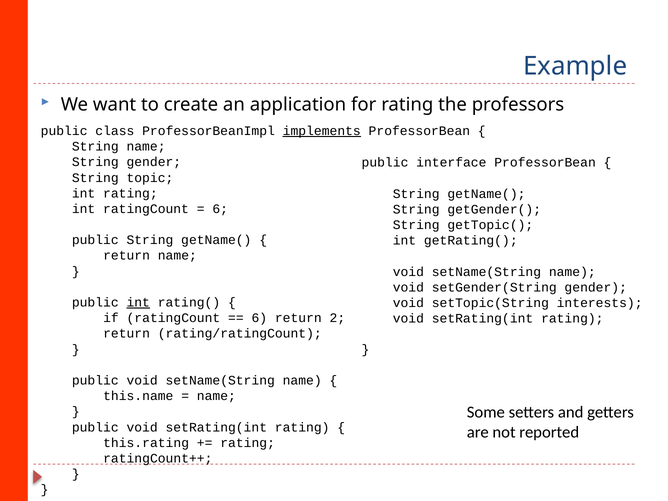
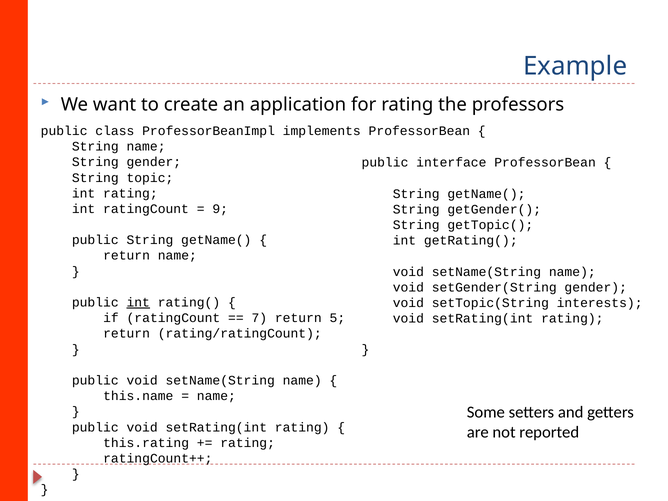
implements underline: present -> none
6 at (220, 209): 6 -> 9
6 at (259, 318): 6 -> 7
2: 2 -> 5
